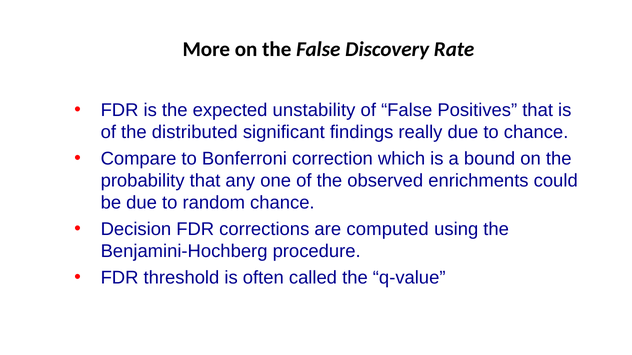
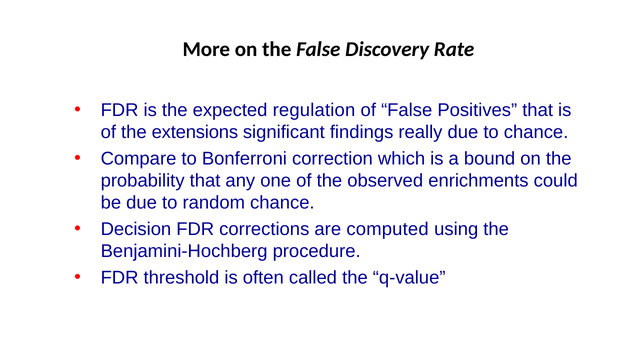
unstability: unstability -> regulation
distributed: distributed -> extensions
